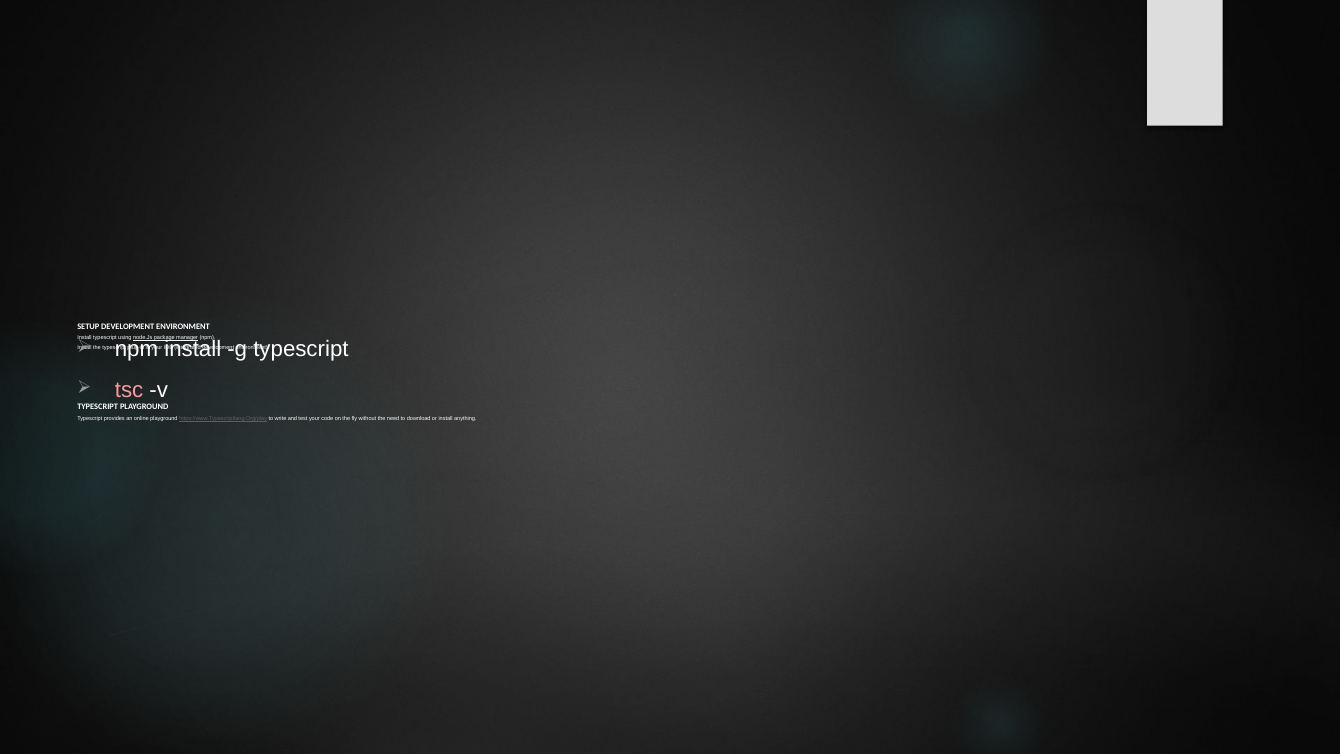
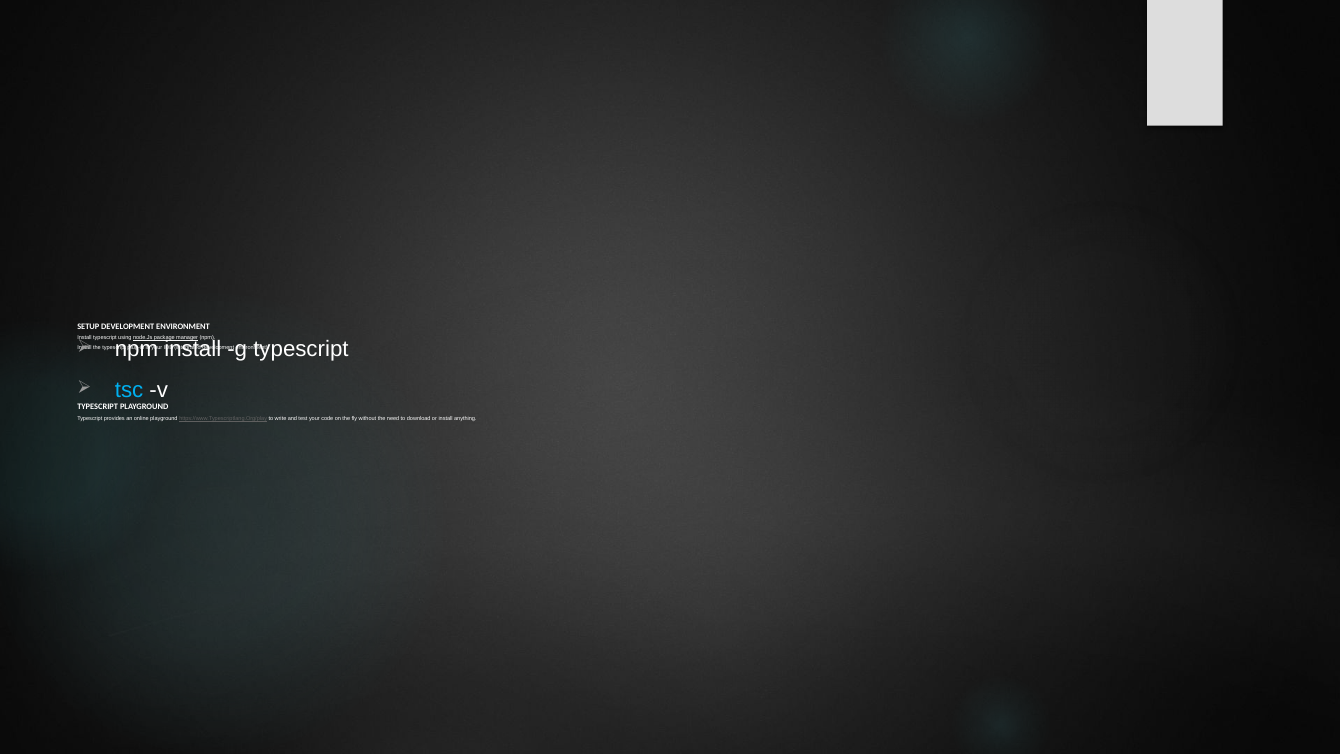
tsc colour: pink -> light blue
